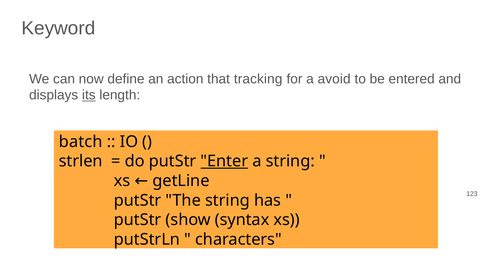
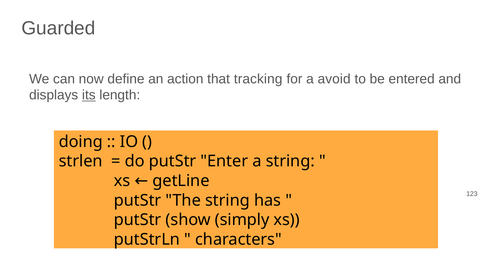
Keyword: Keyword -> Guarded
batch: batch -> doing
Enter underline: present -> none
syntax: syntax -> simply
